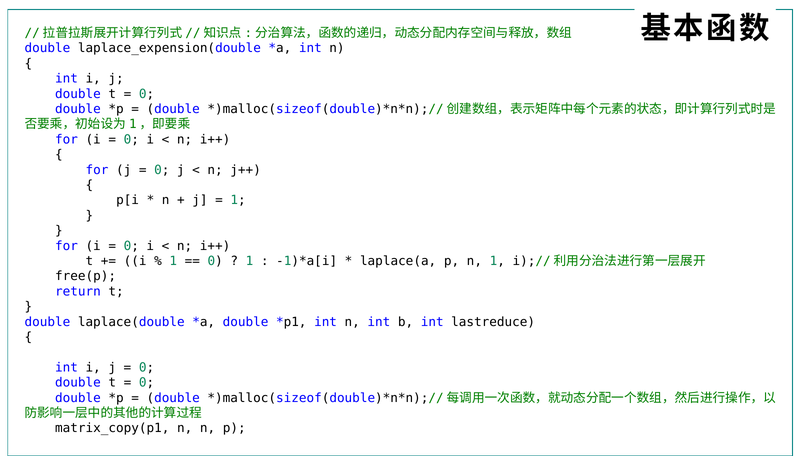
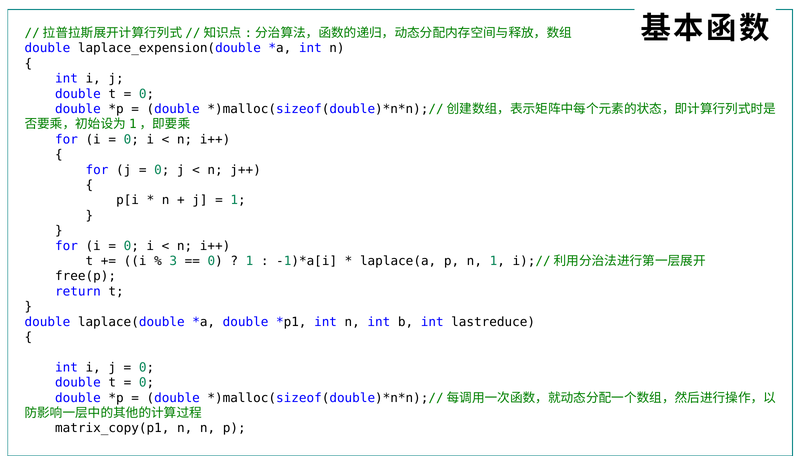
1 at (173, 261): 1 -> 3
